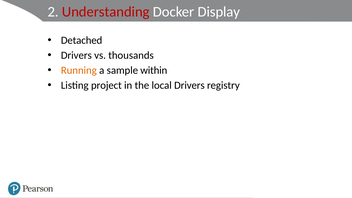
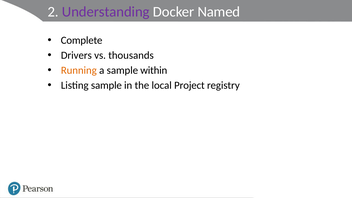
Understanding colour: red -> purple
Display: Display -> Named
Detached: Detached -> Complete
Listing project: project -> sample
local Drivers: Drivers -> Project
